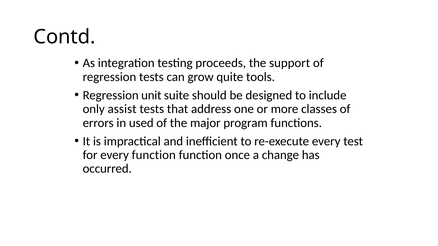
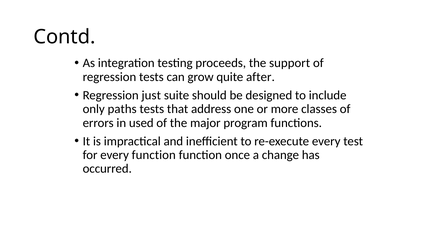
tools: tools -> after
unit: unit -> just
assist: assist -> paths
